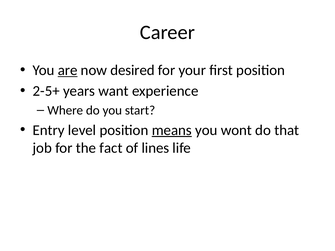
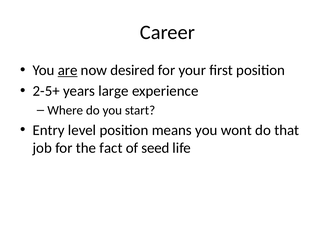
want: want -> large
means underline: present -> none
lines: lines -> seed
